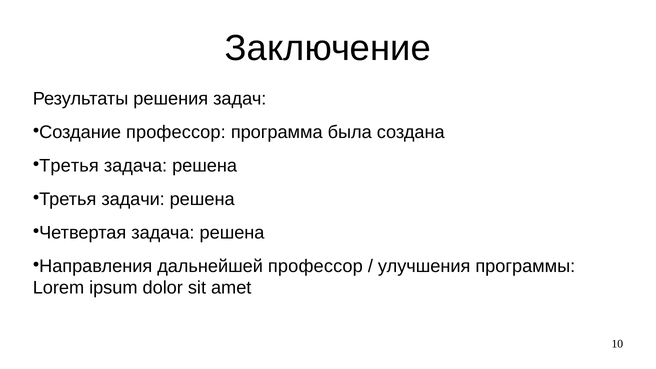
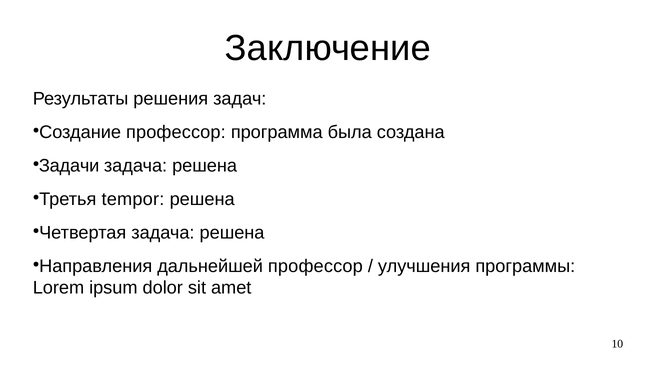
Третья at (69, 166): Третья -> Задачи
задачи: задачи -> tempor
